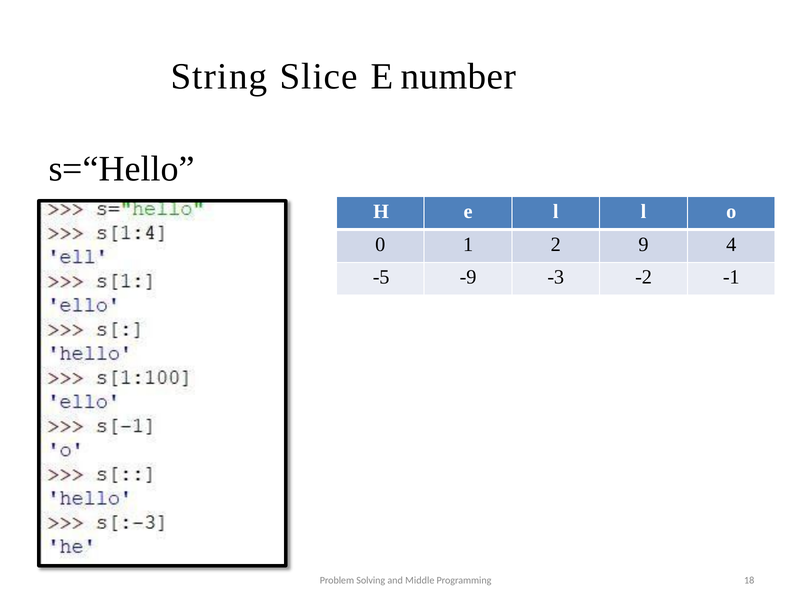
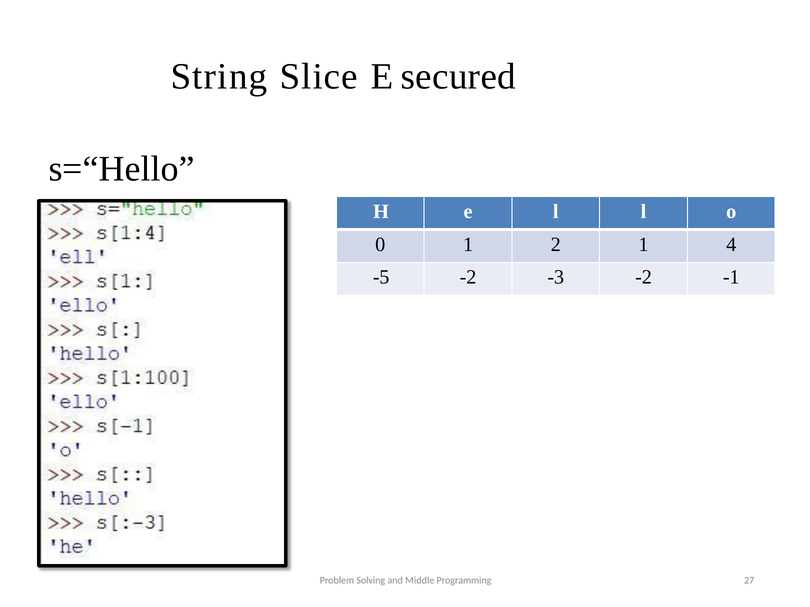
number: number -> secured
2 9: 9 -> 1
-5 -9: -9 -> -2
18: 18 -> 27
